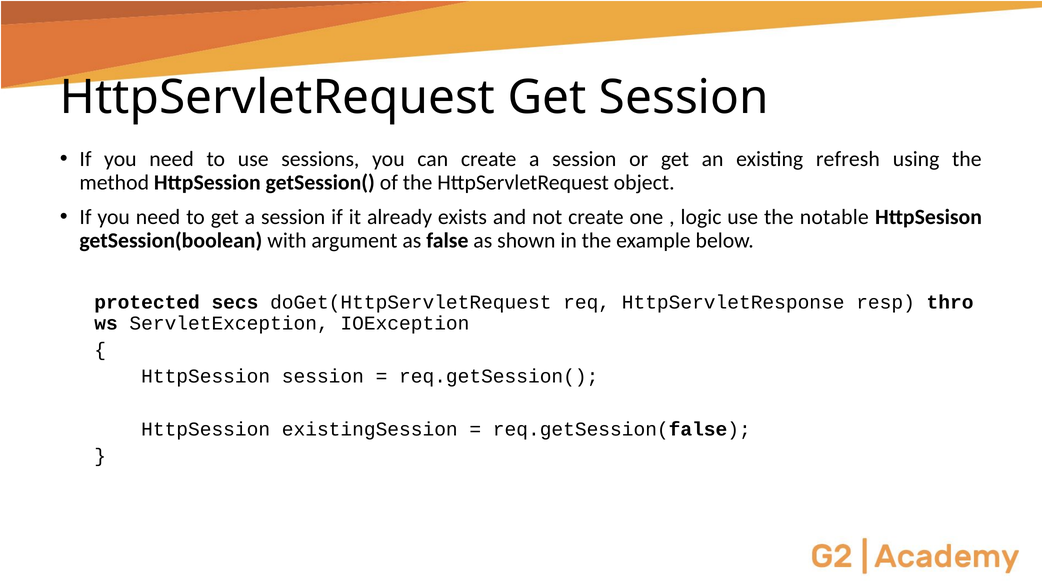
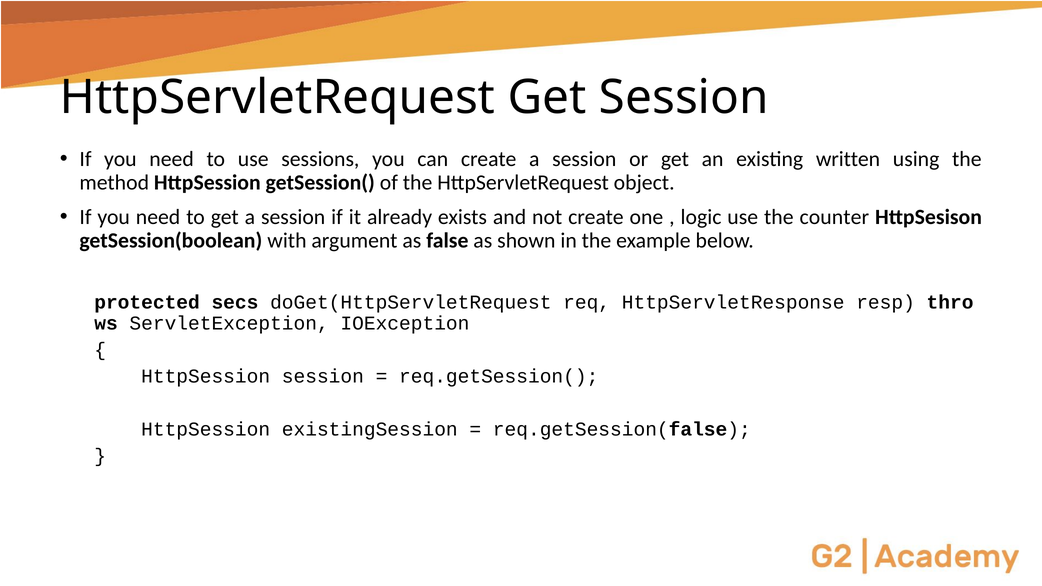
refresh: refresh -> written
notable: notable -> counter
